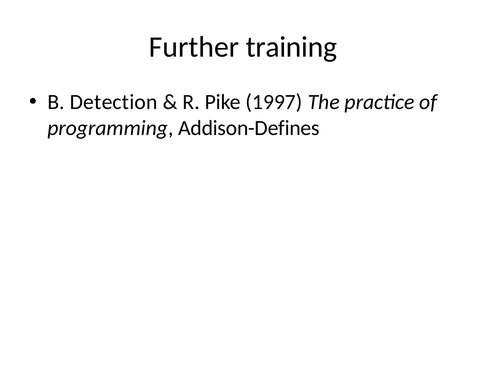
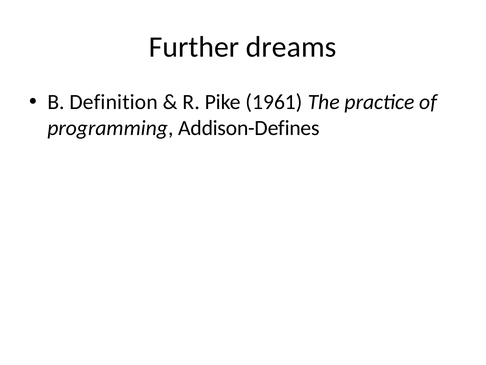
training: training -> dreams
Detection: Detection -> Definition
1997: 1997 -> 1961
